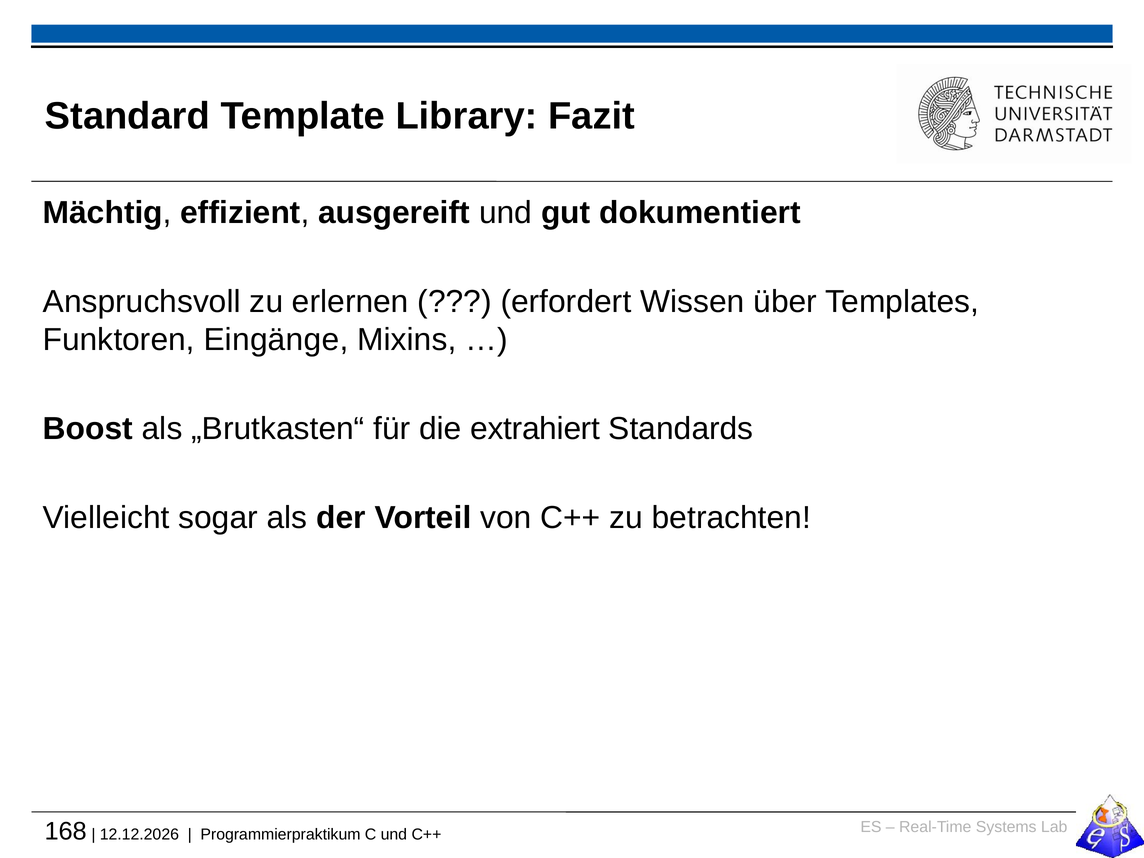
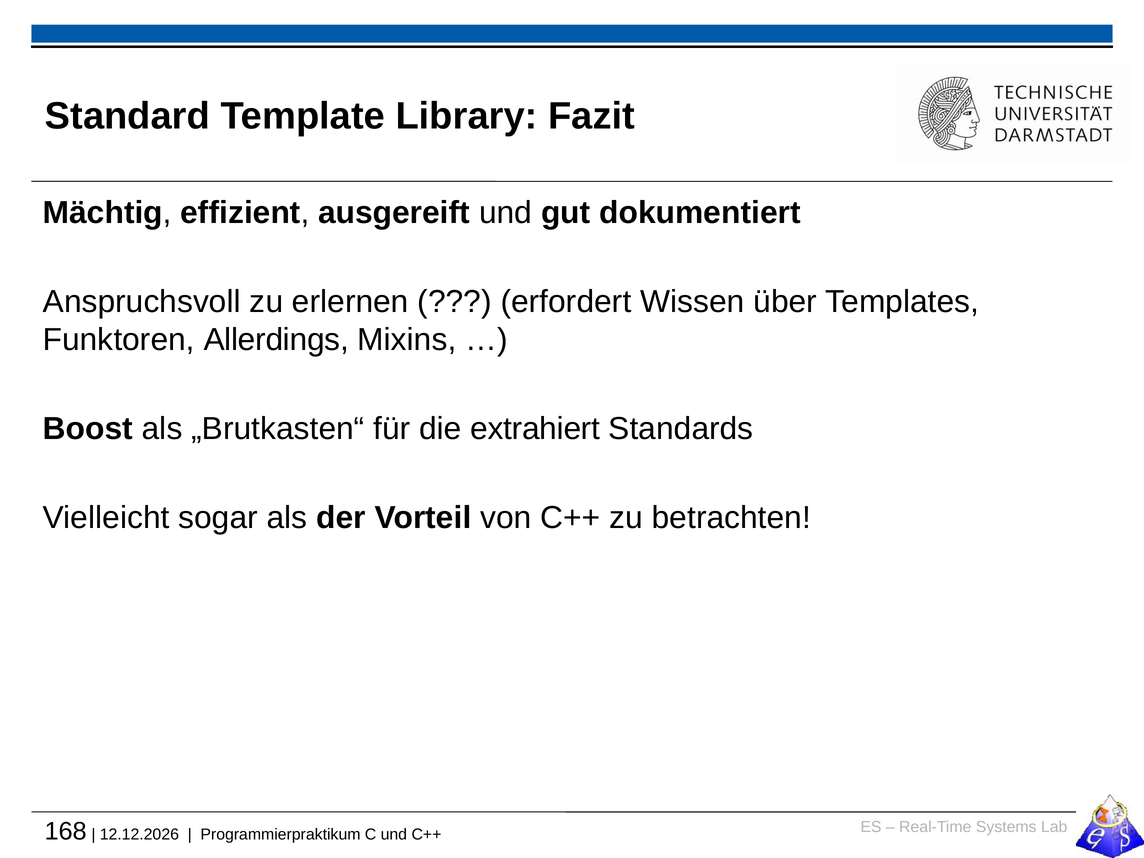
Eingänge: Eingänge -> Allerdings
